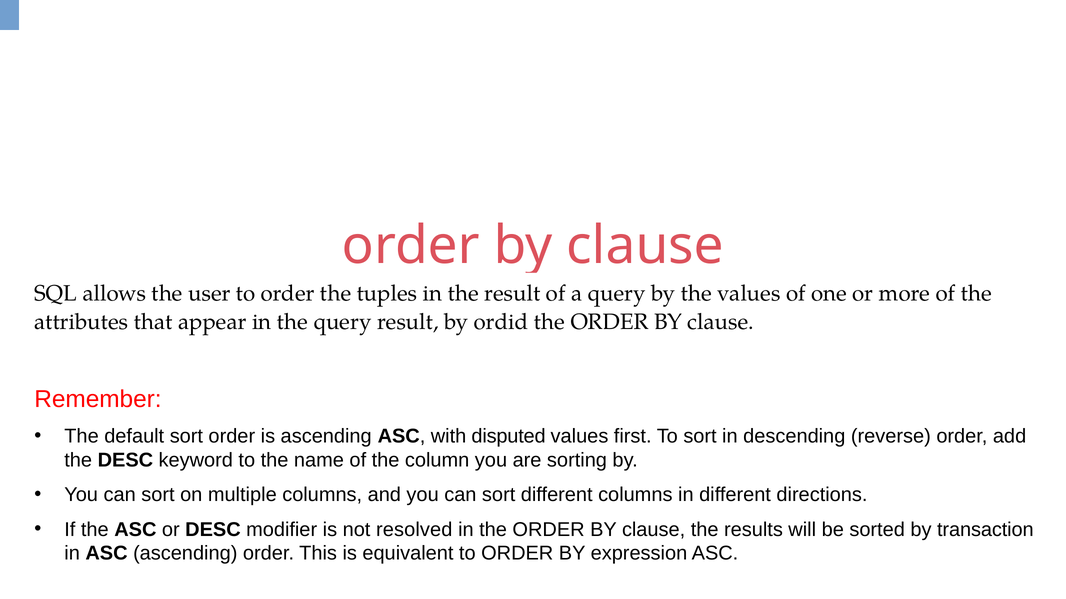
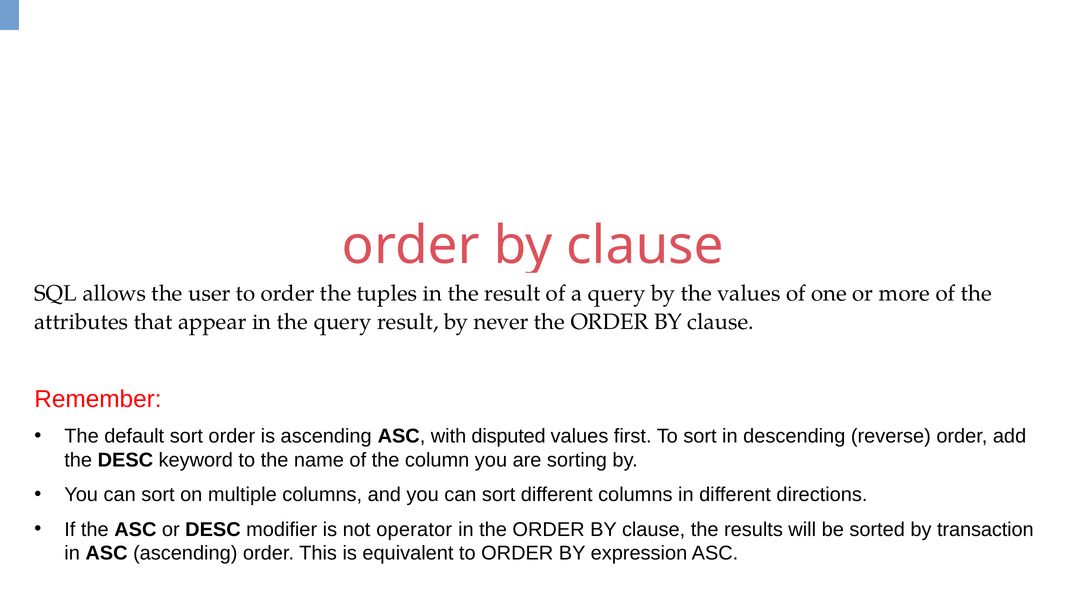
ordid: ordid -> never
resolved: resolved -> operator
